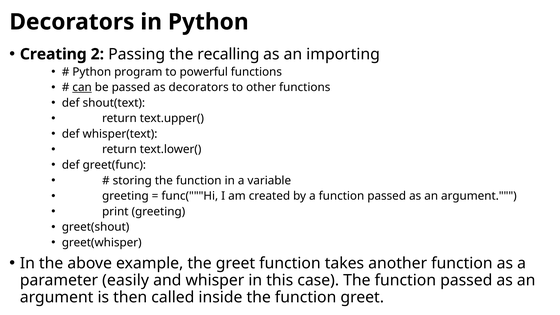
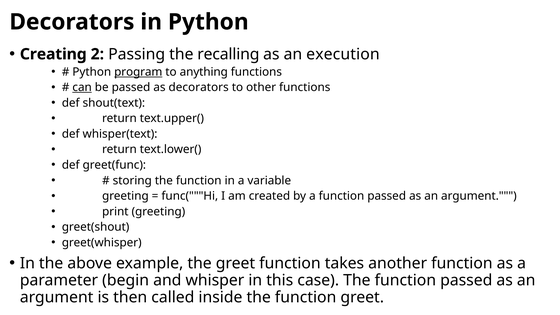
importing: importing -> execution
program underline: none -> present
powerful: powerful -> anything
easily: easily -> begin
